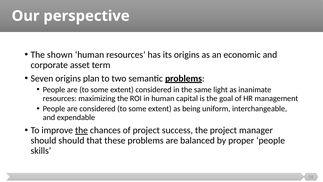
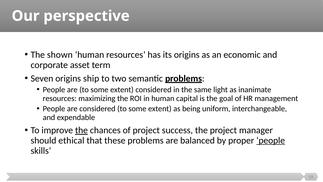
plan: plan -> ship
should should: should -> ethical
people at (271, 140) underline: none -> present
